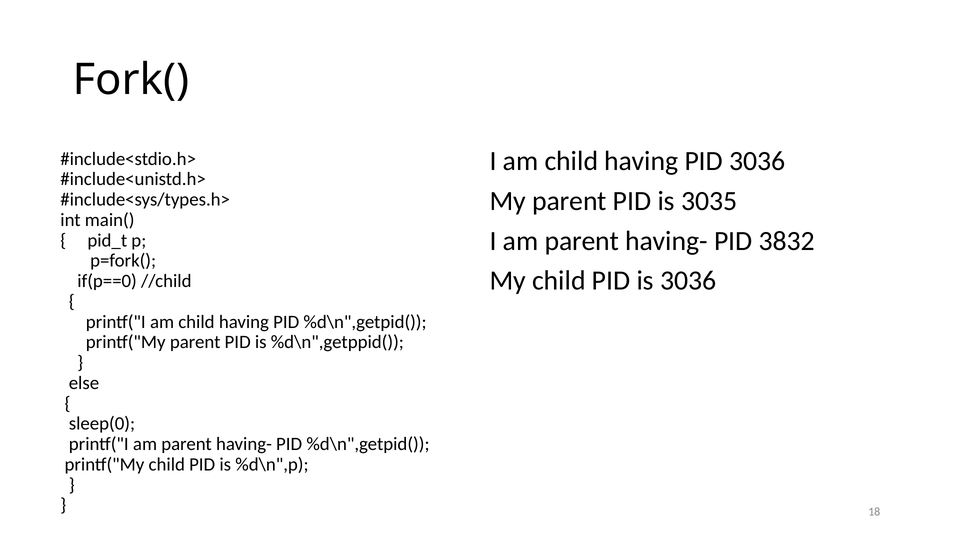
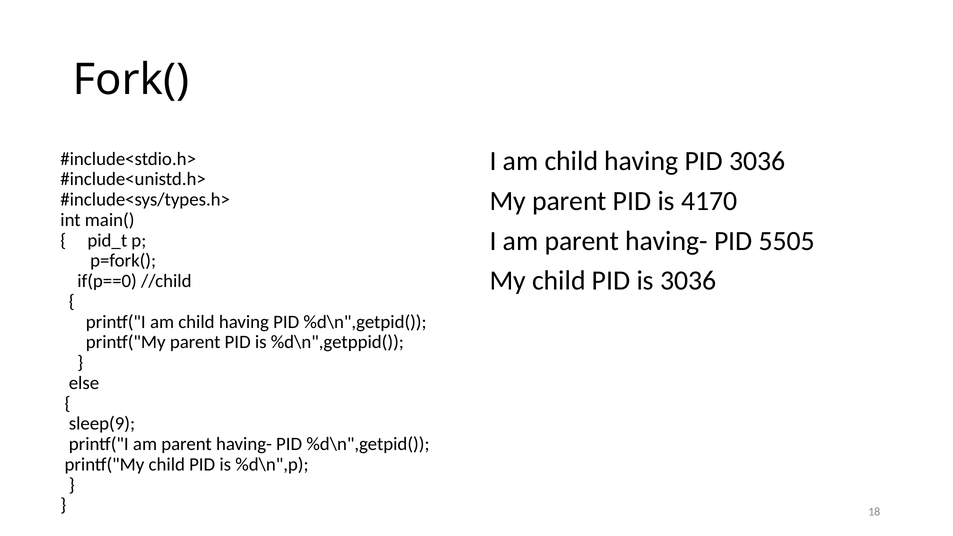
3035: 3035 -> 4170
3832: 3832 -> 5505
sleep(0: sleep(0 -> sleep(9
